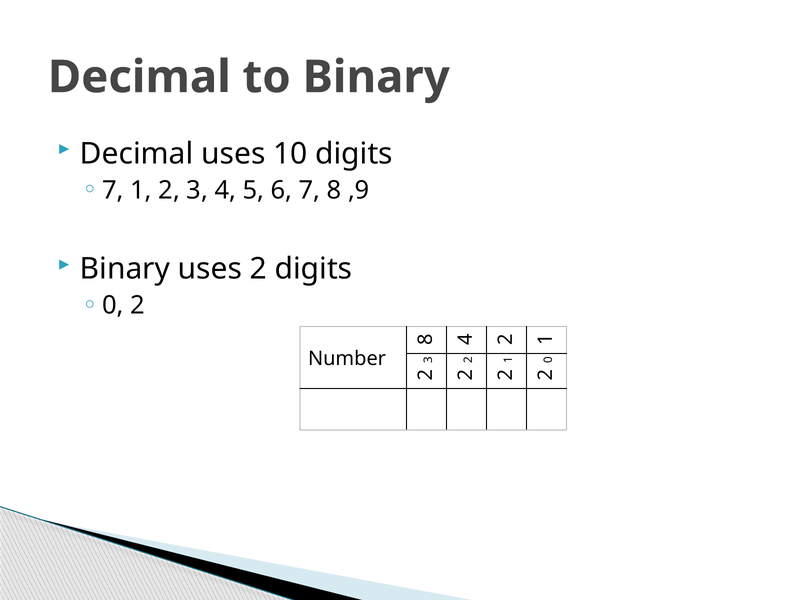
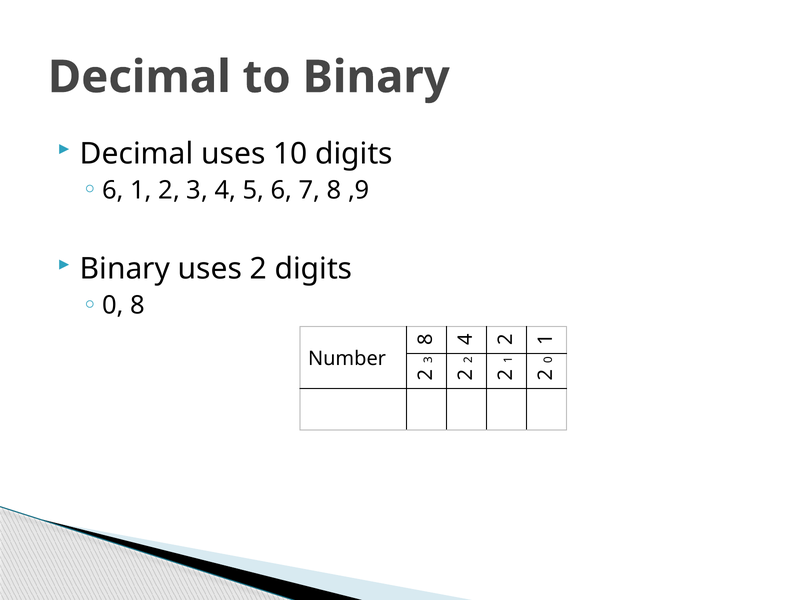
7 at (113, 190): 7 -> 6
0 2: 2 -> 8
